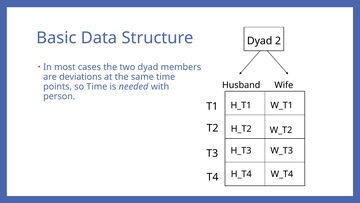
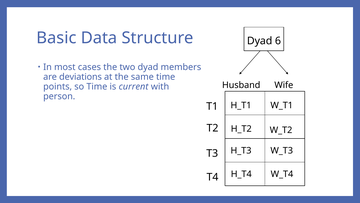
2: 2 -> 6
needed: needed -> current
